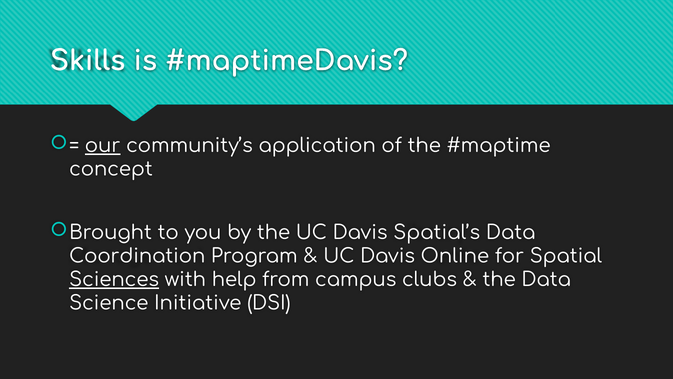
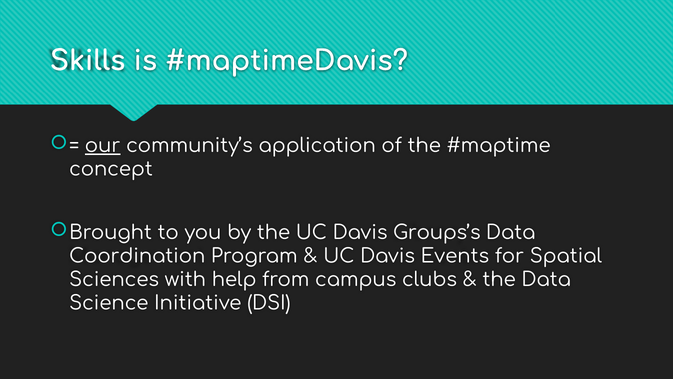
Spatial’s: Spatial’s -> Groups’s
Online: Online -> Events
Sciences underline: present -> none
